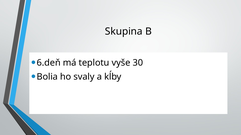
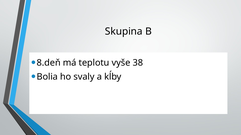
6.deň: 6.deň -> 8.deň
30: 30 -> 38
